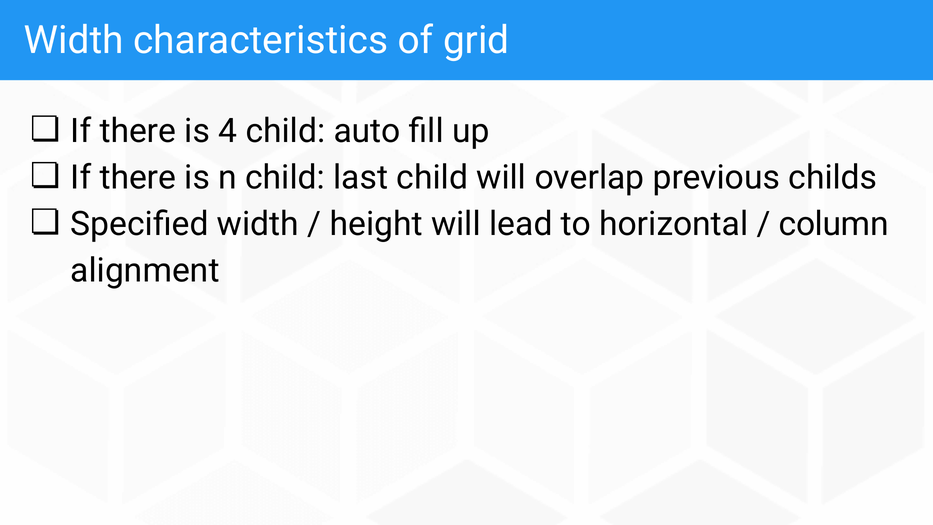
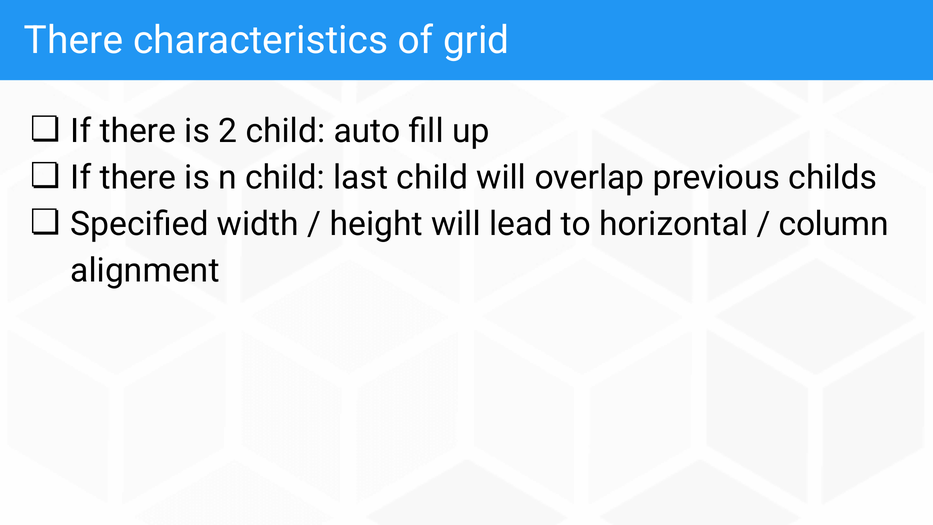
Width at (74, 41): Width -> There
4: 4 -> 2
